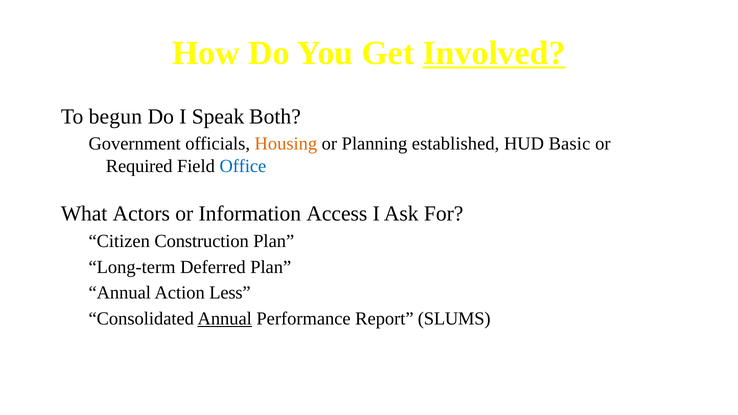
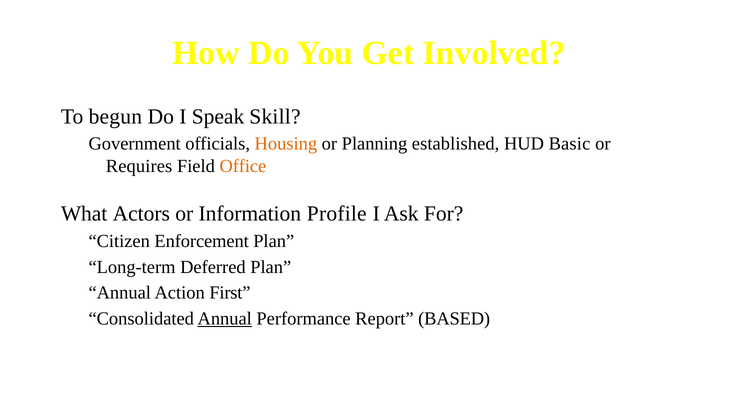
Involved underline: present -> none
Both: Both -> Skill
Required: Required -> Requires
Office colour: blue -> orange
Access: Access -> Profile
Construction: Construction -> Enforcement
Less: Less -> First
SLUMS: SLUMS -> BASED
